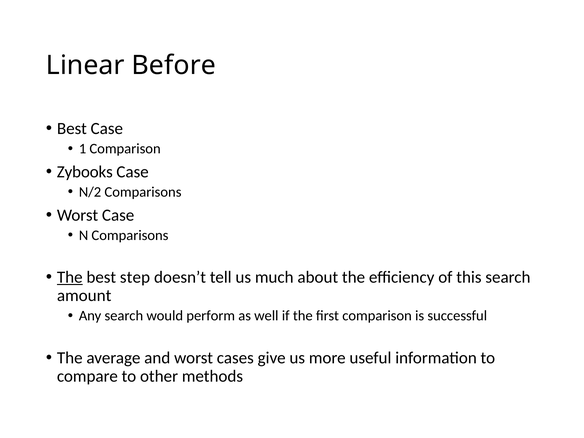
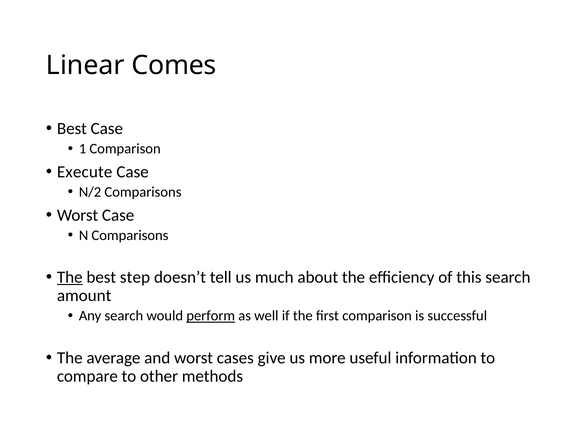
Before: Before -> Comes
Zybooks: Zybooks -> Execute
perform underline: none -> present
